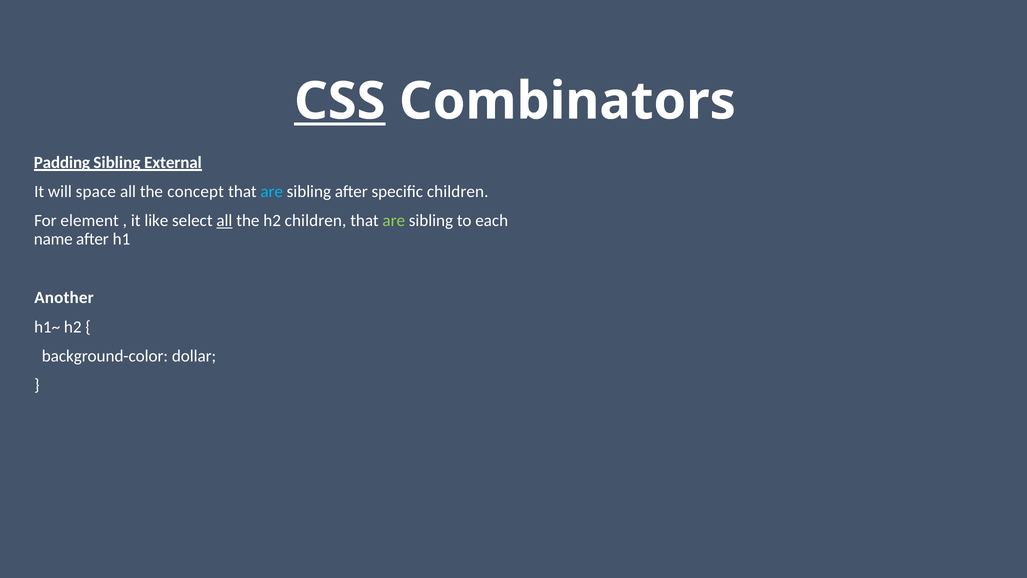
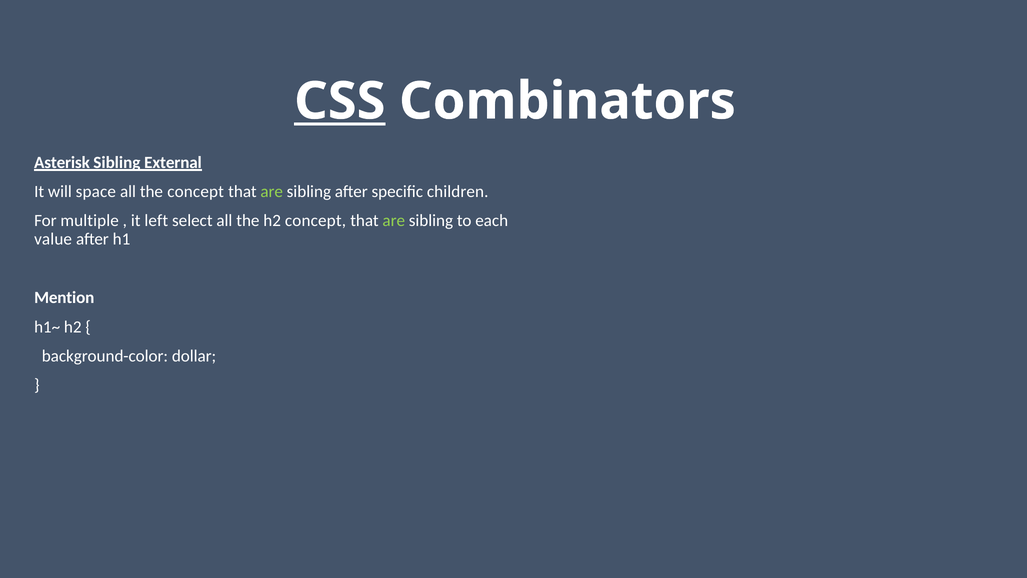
Padding: Padding -> Asterisk
are at (272, 192) colour: light blue -> light green
element: element -> multiple
like: like -> left
all at (224, 221) underline: present -> none
h2 children: children -> concept
name: name -> value
Another: Another -> Mention
